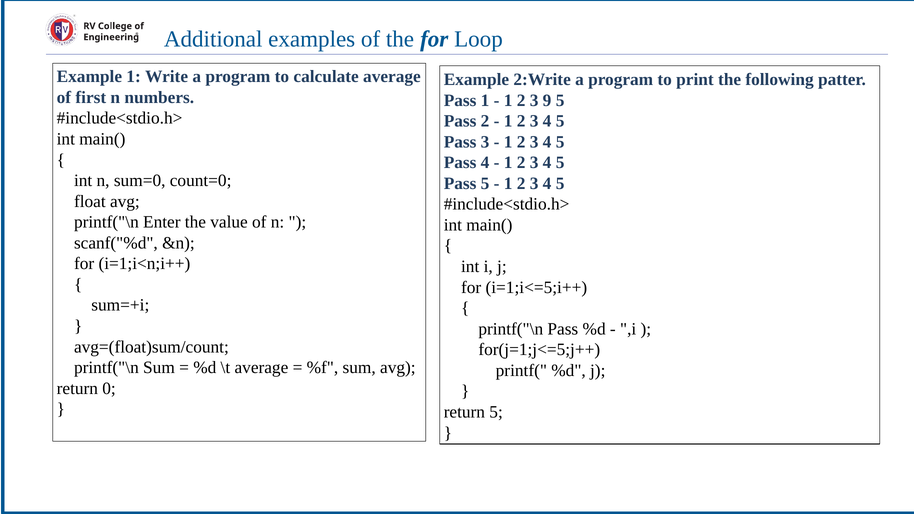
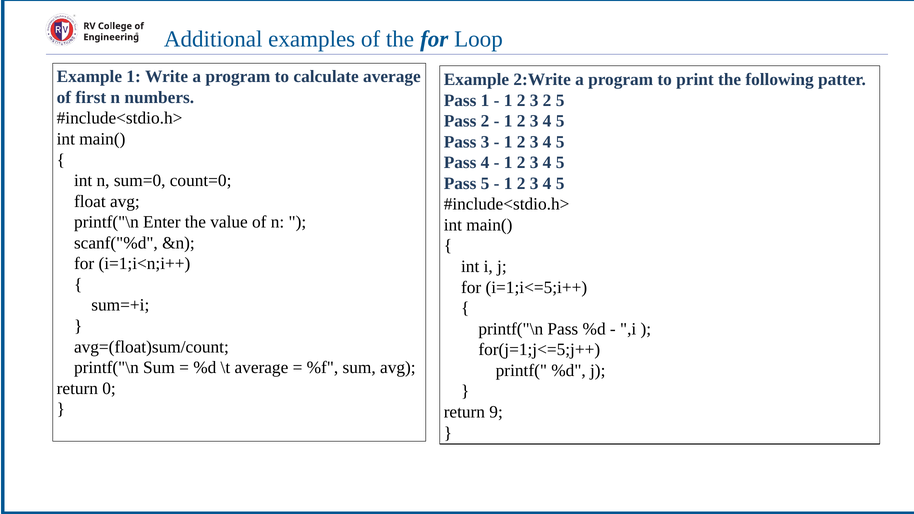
3 9: 9 -> 2
return 5: 5 -> 9
